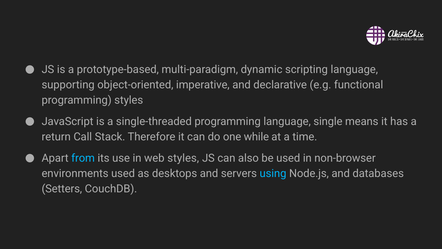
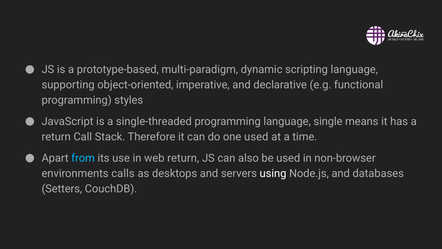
one while: while -> used
web styles: styles -> return
environments used: used -> calls
using colour: light blue -> white
